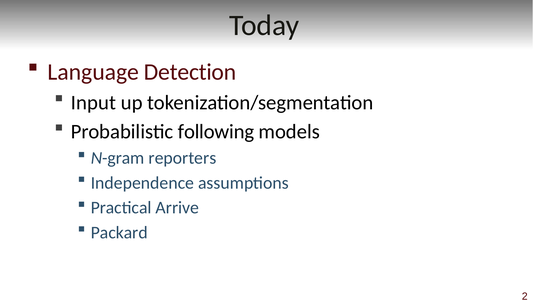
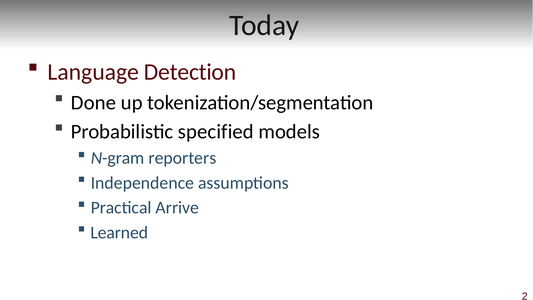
Input: Input -> Done
following: following -> specified
Packard: Packard -> Learned
